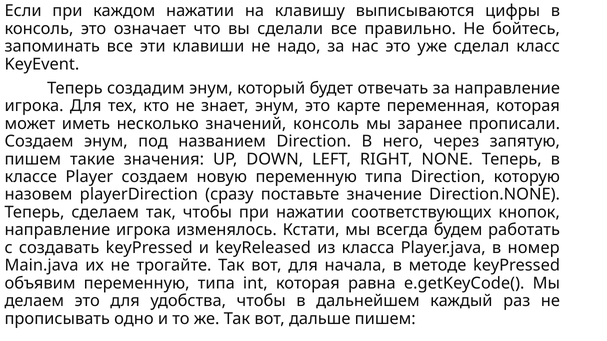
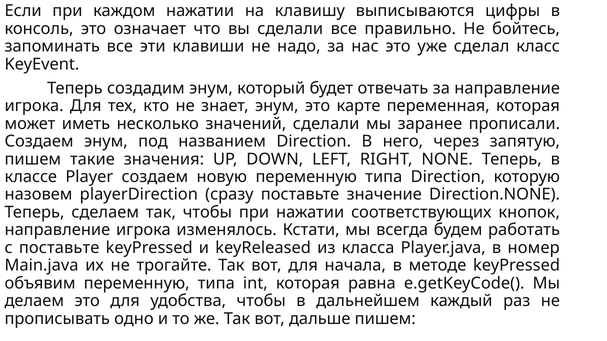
значений консоль: консоль -> сделали
с создавать: создавать -> поставьте
